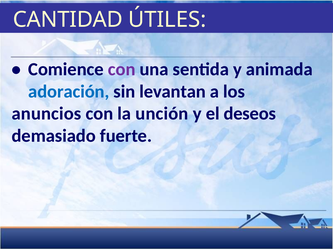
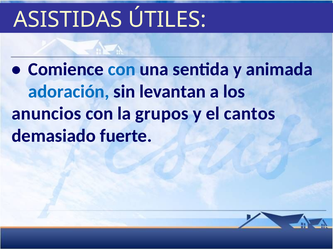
CANTIDAD: CANTIDAD -> ASISTIDAS
con at (122, 70) colour: purple -> blue
unción: unción -> grupos
deseos: deseos -> cantos
